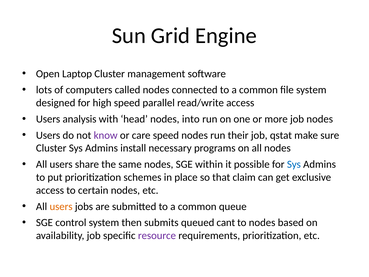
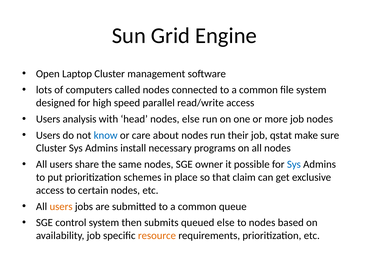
nodes into: into -> else
know colour: purple -> blue
care speed: speed -> about
within: within -> owner
queued cant: cant -> else
resource colour: purple -> orange
